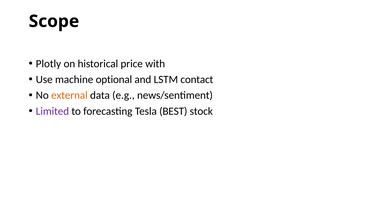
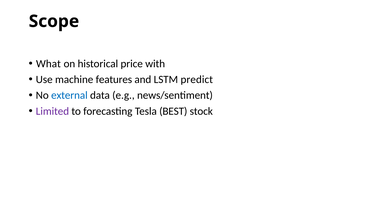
Plotly: Plotly -> What
optional: optional -> features
contact: contact -> predict
external colour: orange -> blue
